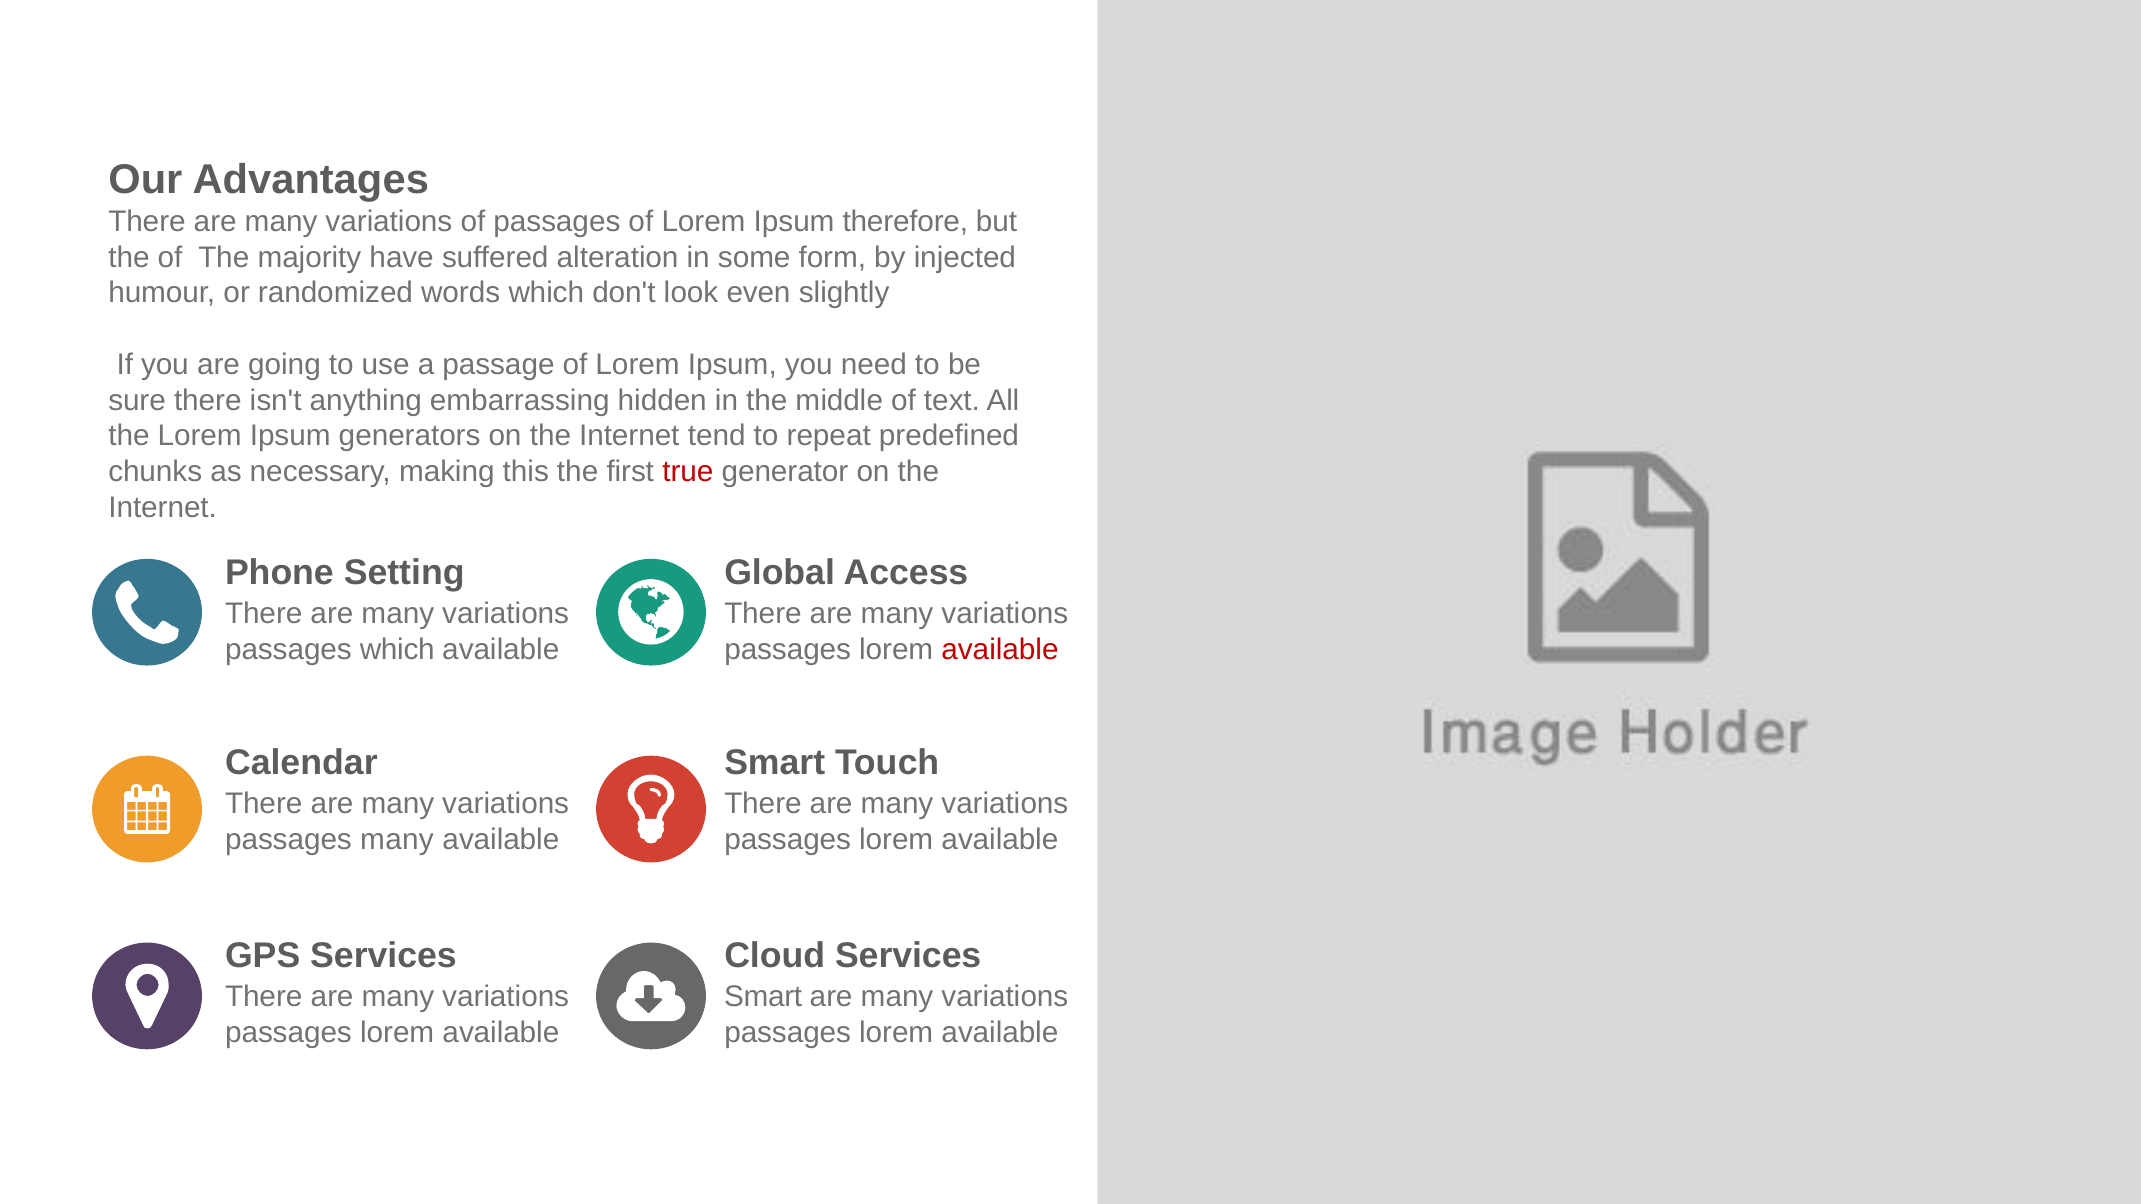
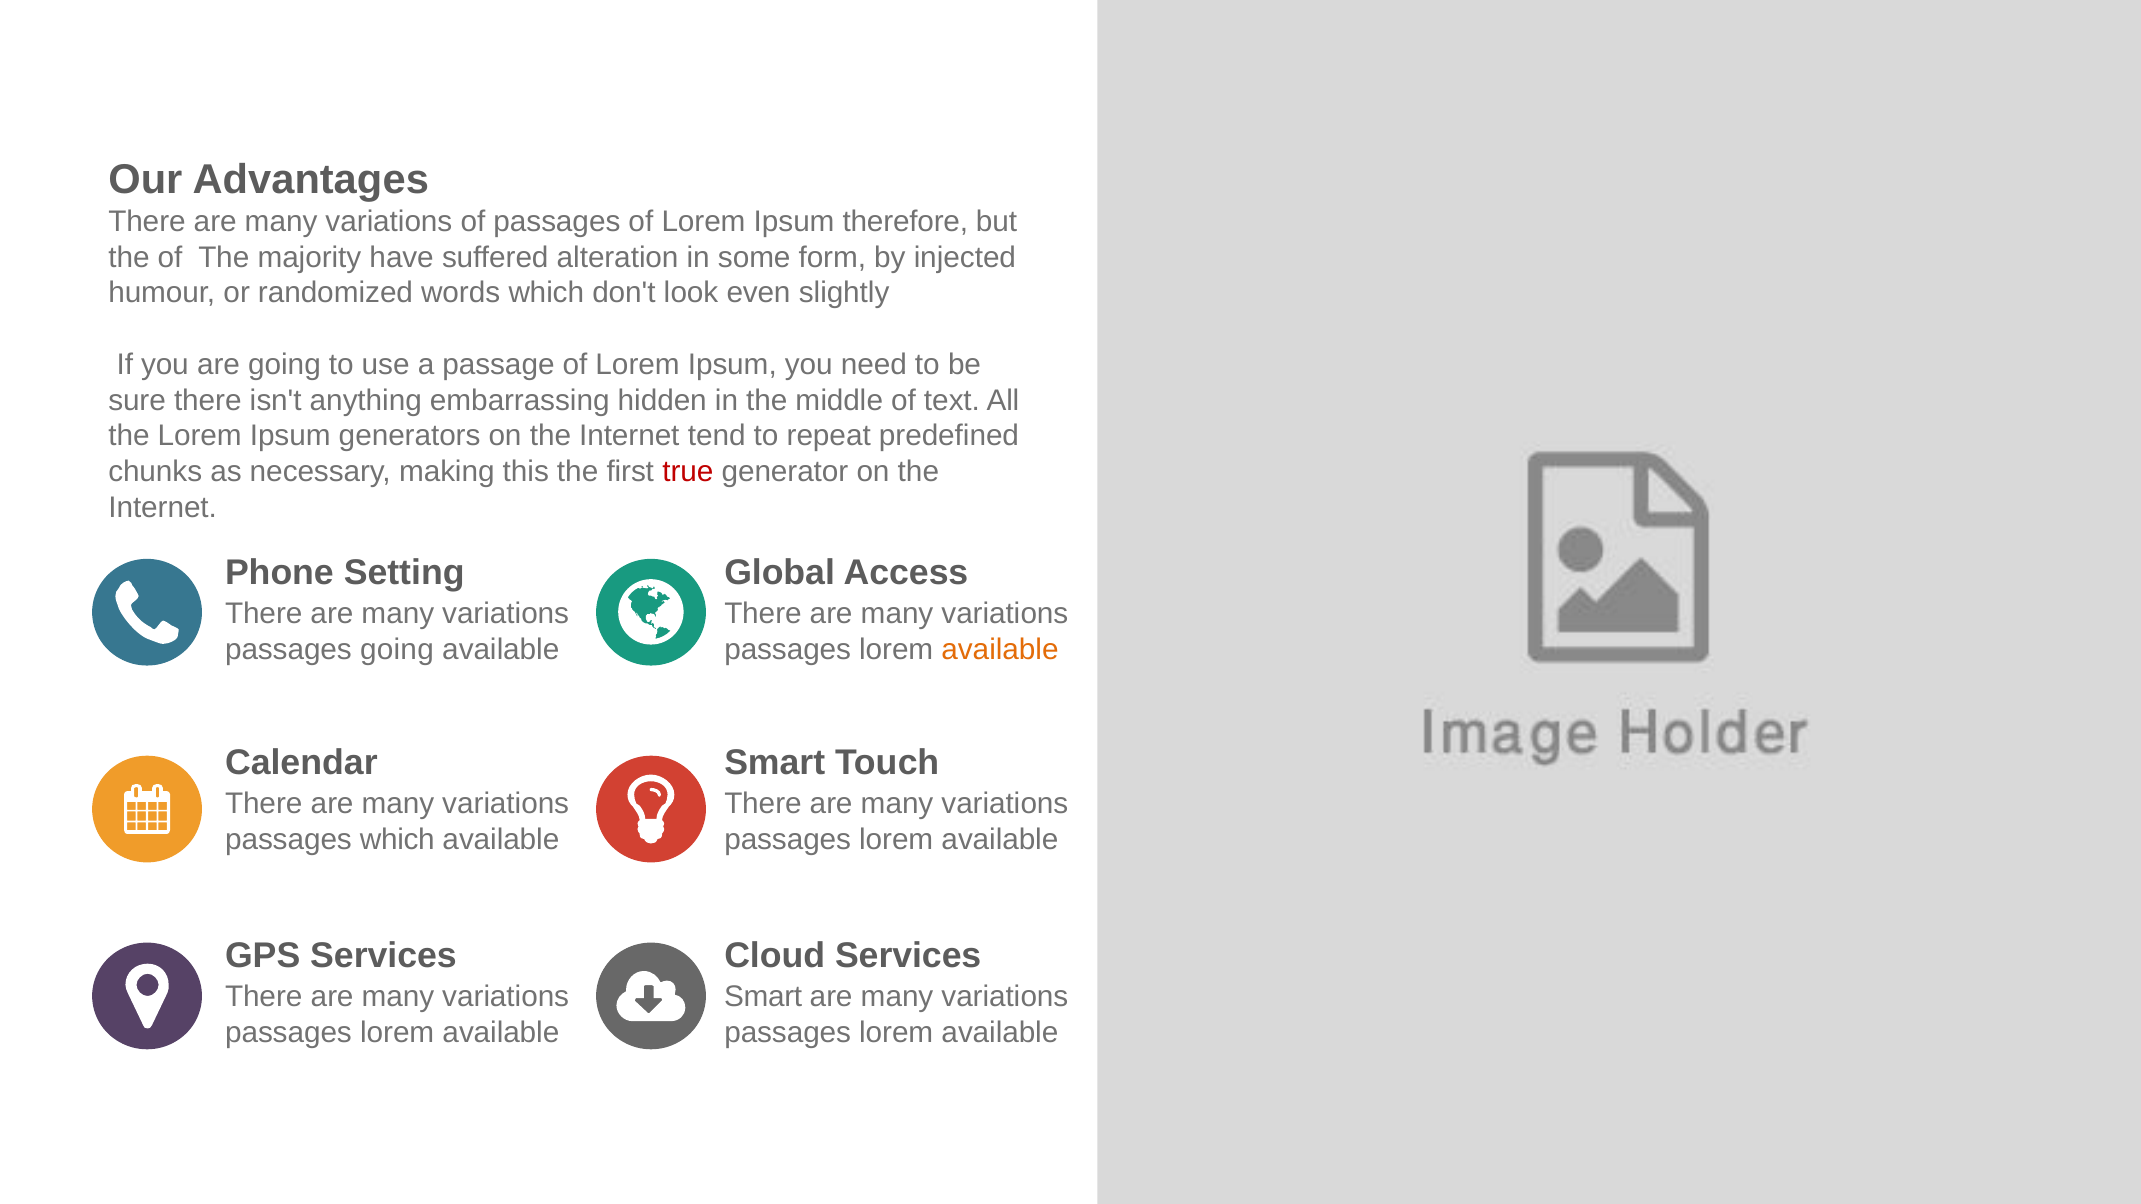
passages which: which -> going
available at (1000, 650) colour: red -> orange
passages many: many -> which
